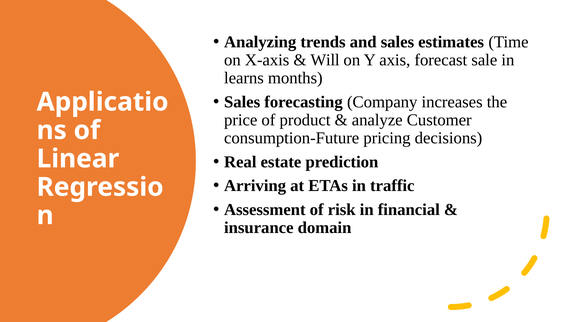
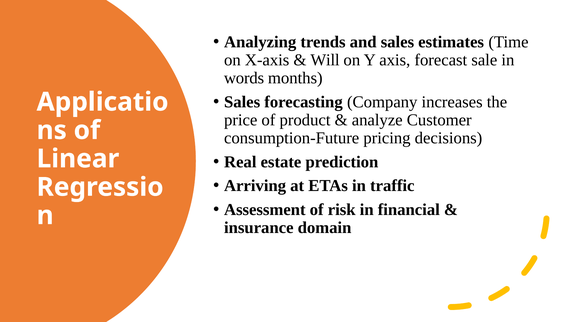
learns: learns -> words
